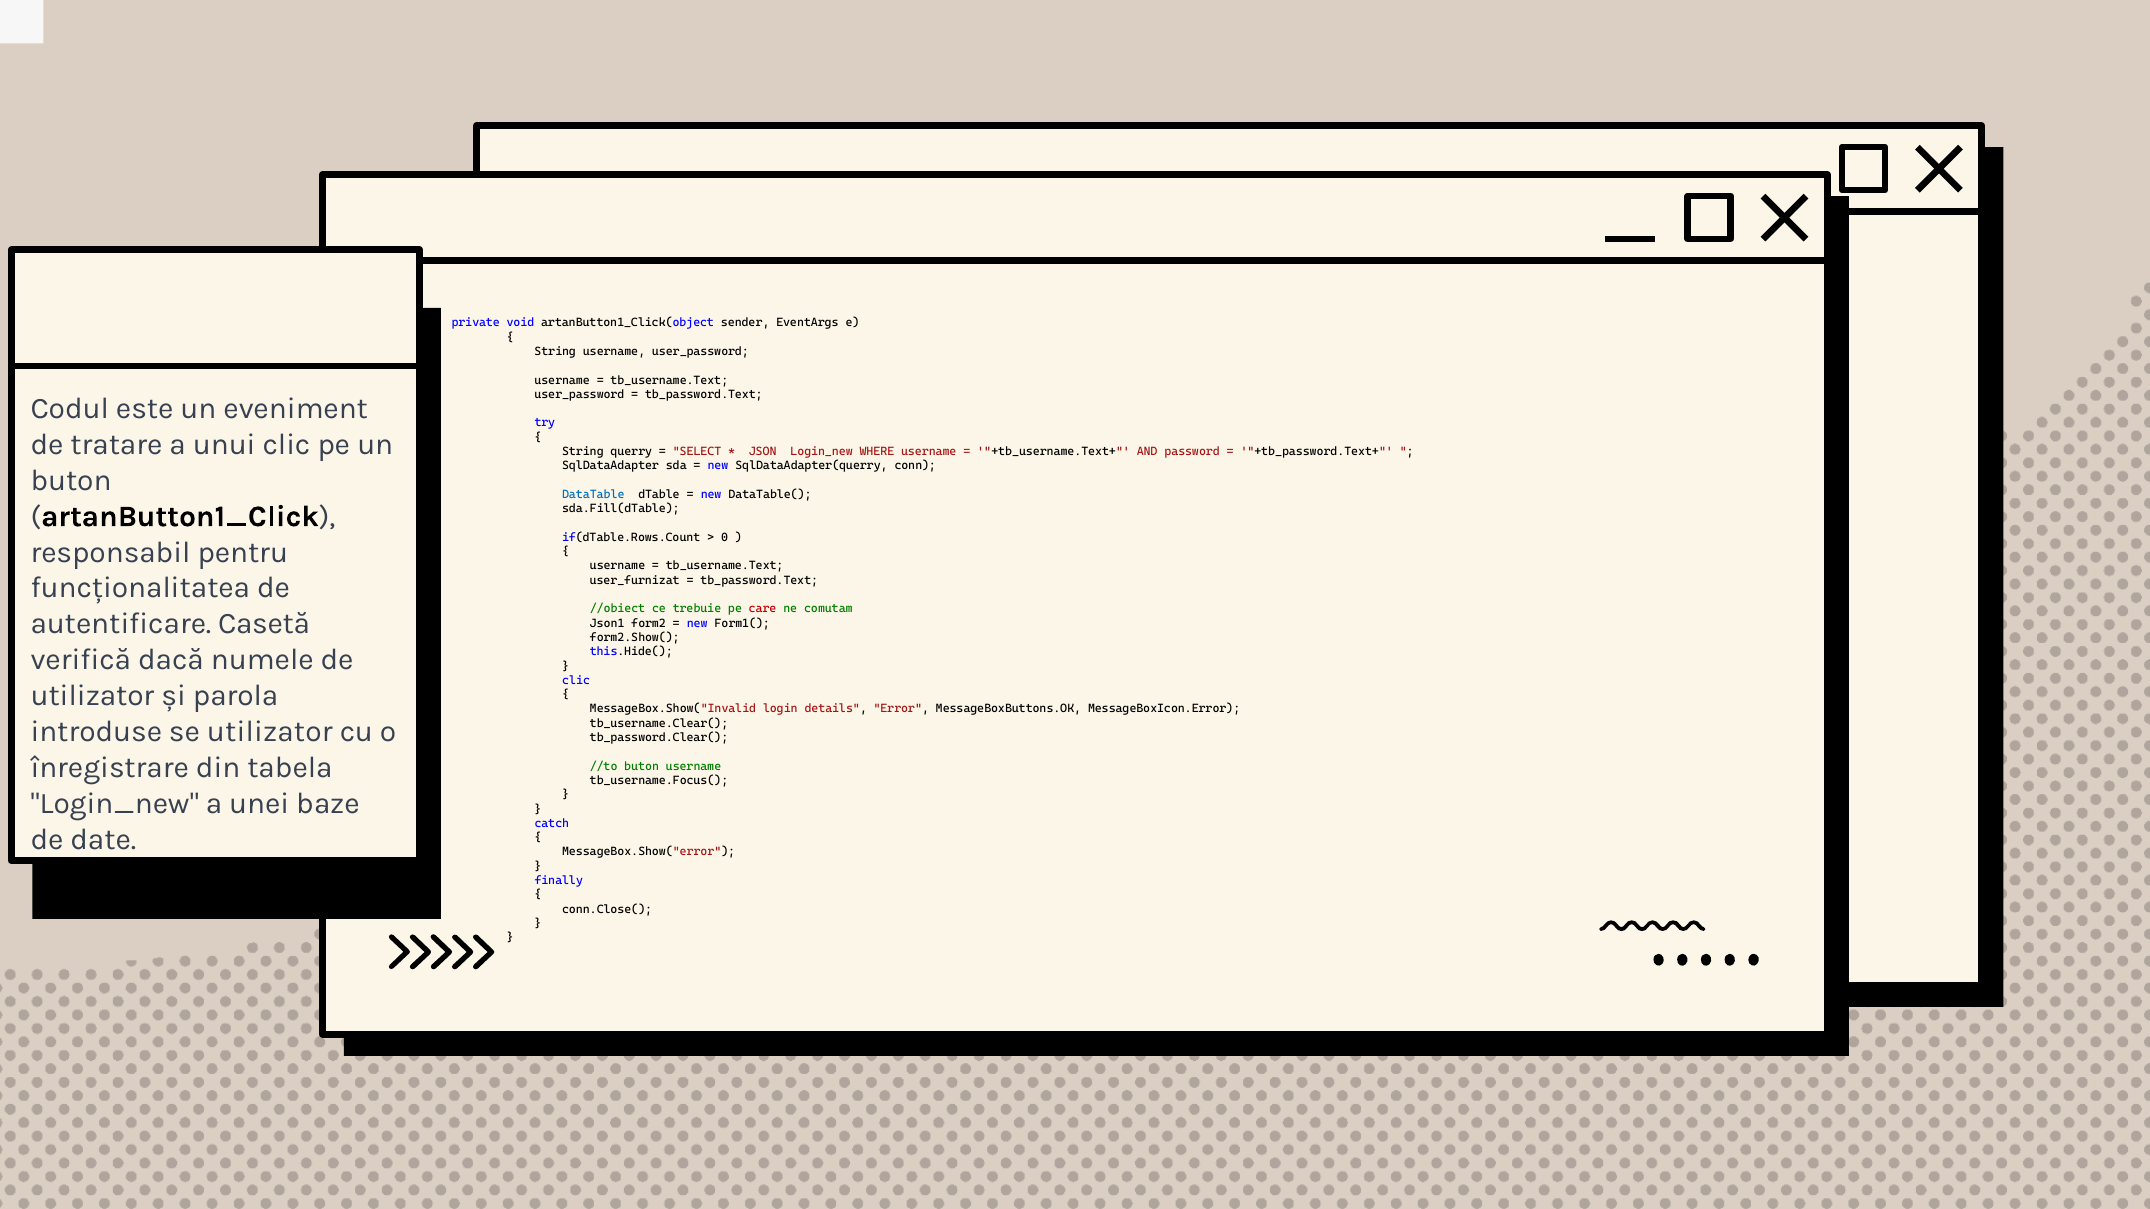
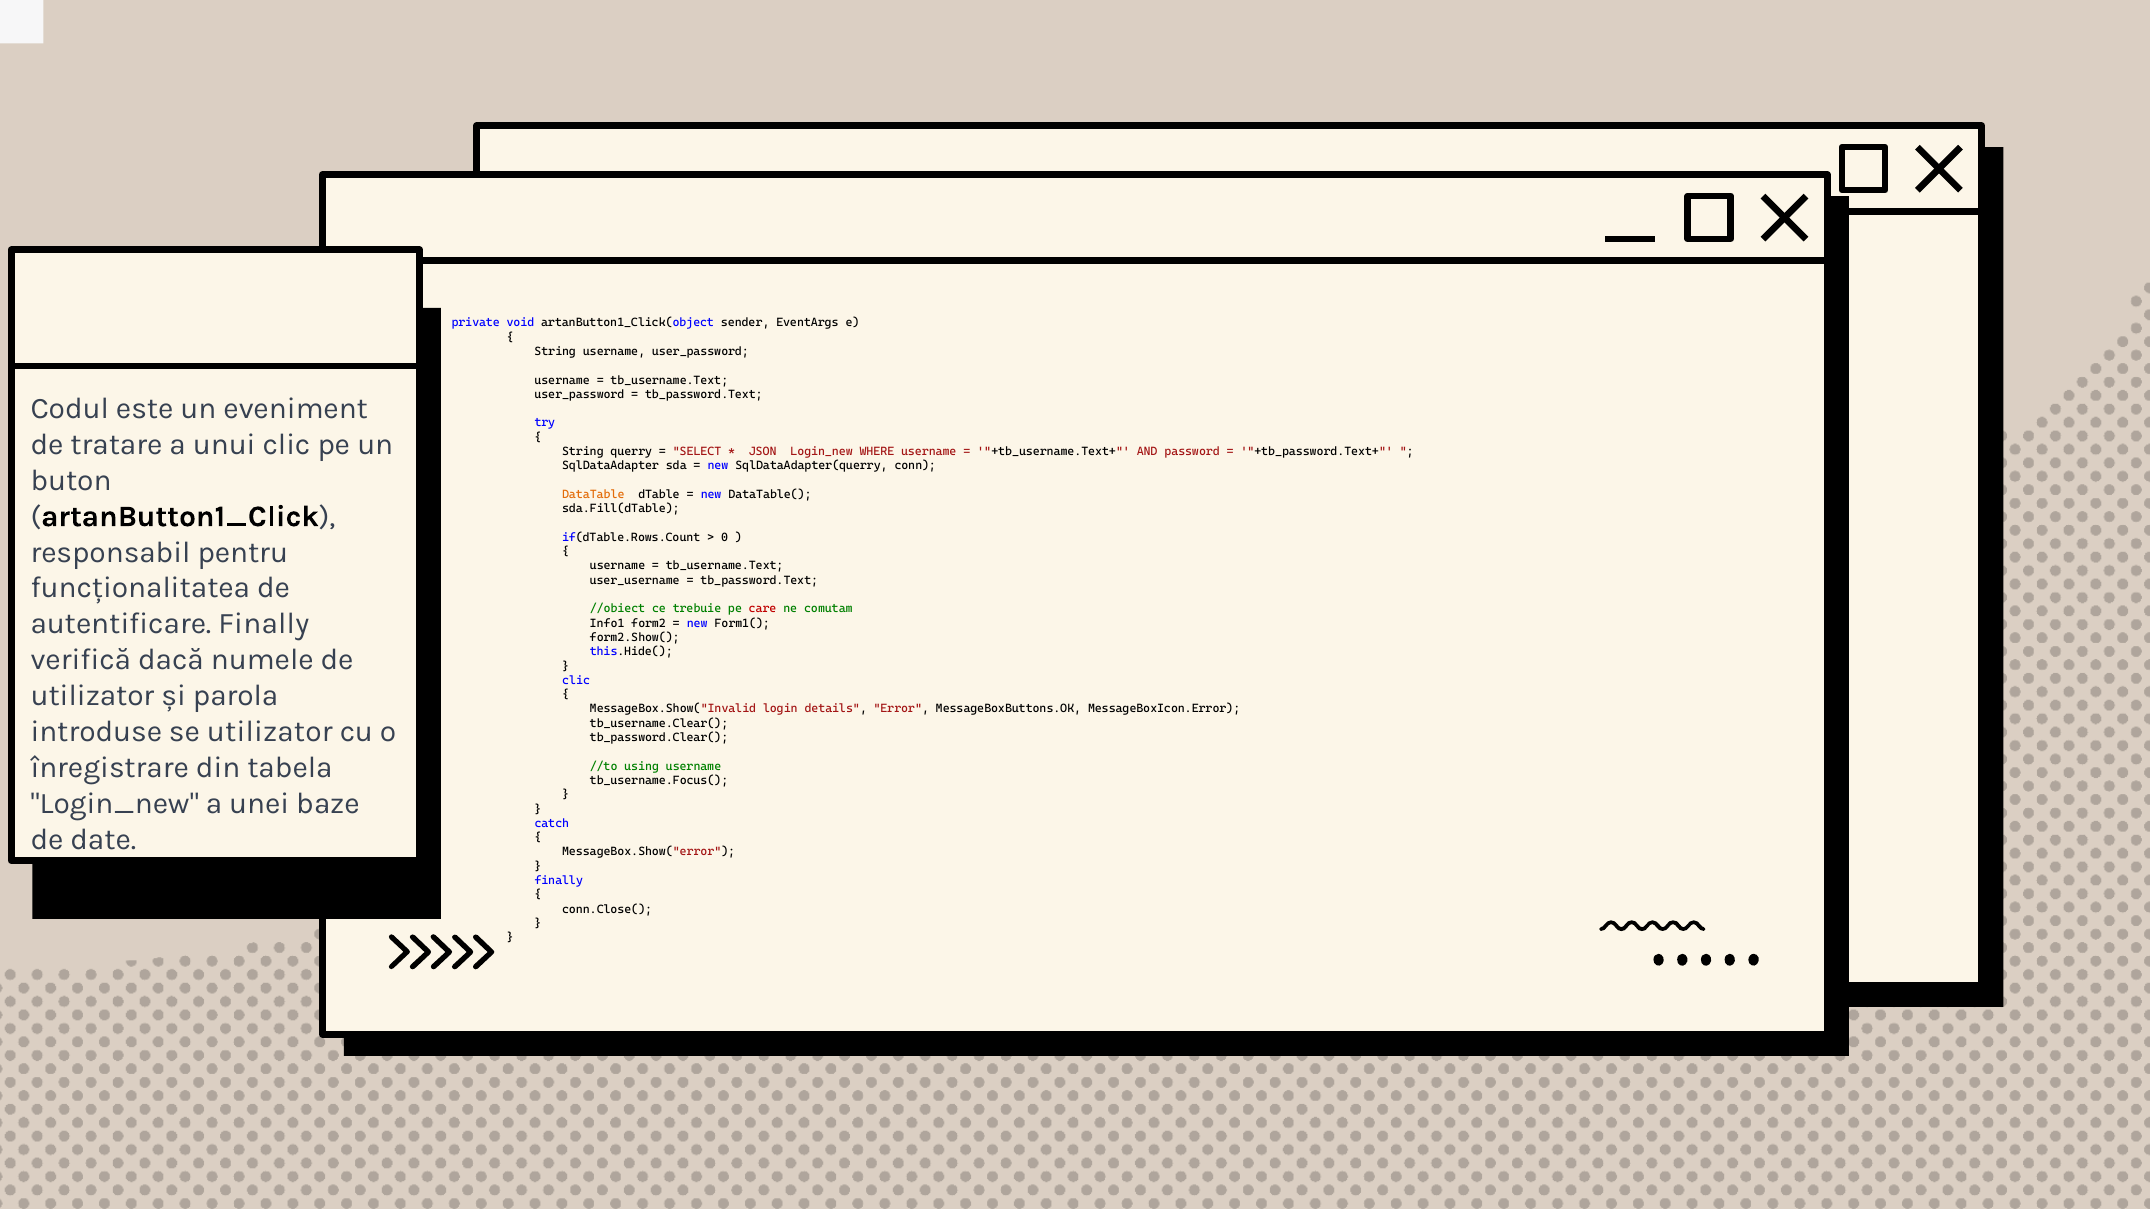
DataTable colour: blue -> orange
user_furnizat: user_furnizat -> user_username
autentificare Casetă: Casetă -> Finally
Json1: Json1 -> Info1
//to buton: buton -> using
